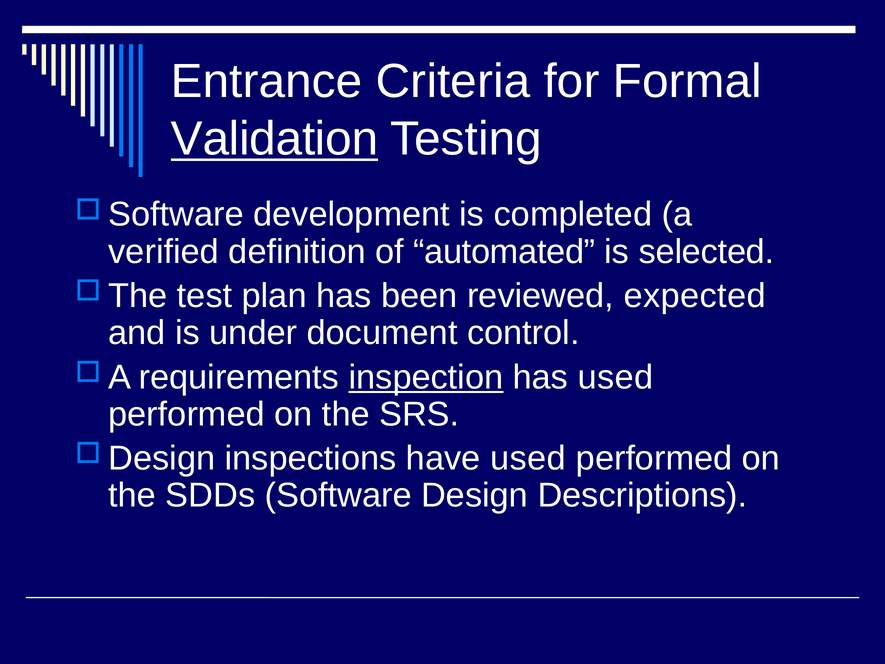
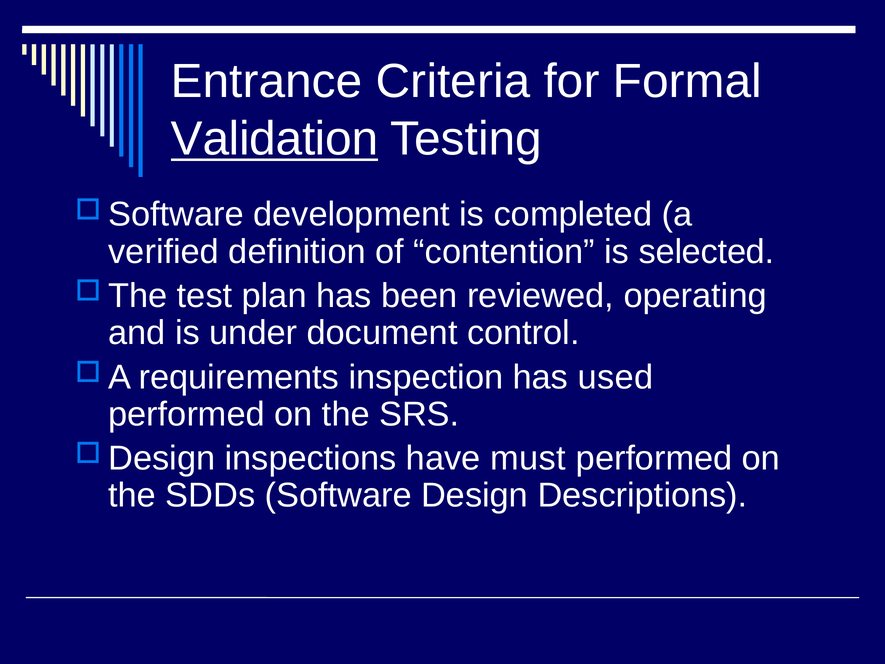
automated: automated -> contention
expected: expected -> operating
inspection underline: present -> none
have used: used -> must
